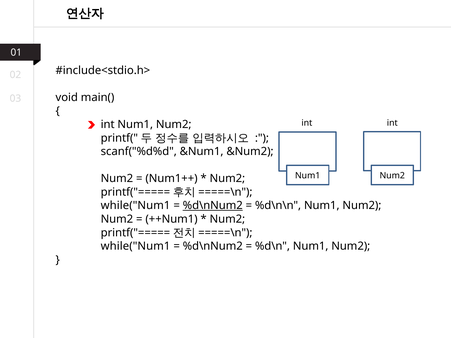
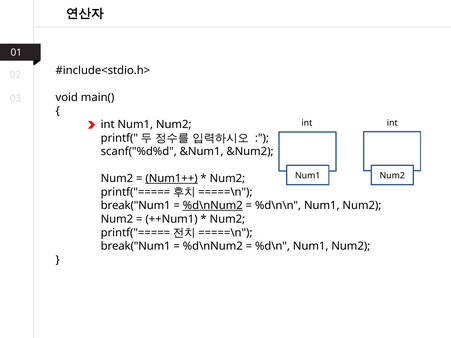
Num1++ underline: none -> present
while("Num1 at (136, 206): while("Num1 -> break("Num1
while("Num1 at (136, 246): while("Num1 -> break("Num1
